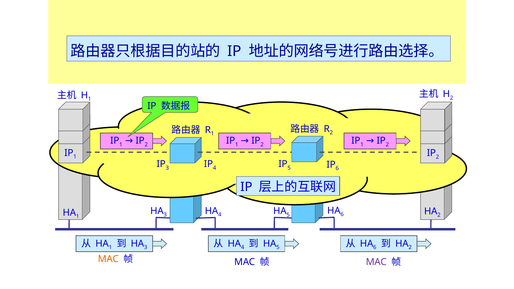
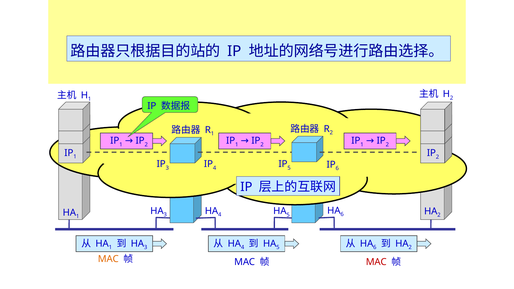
MAC at (376, 262) colour: purple -> red
